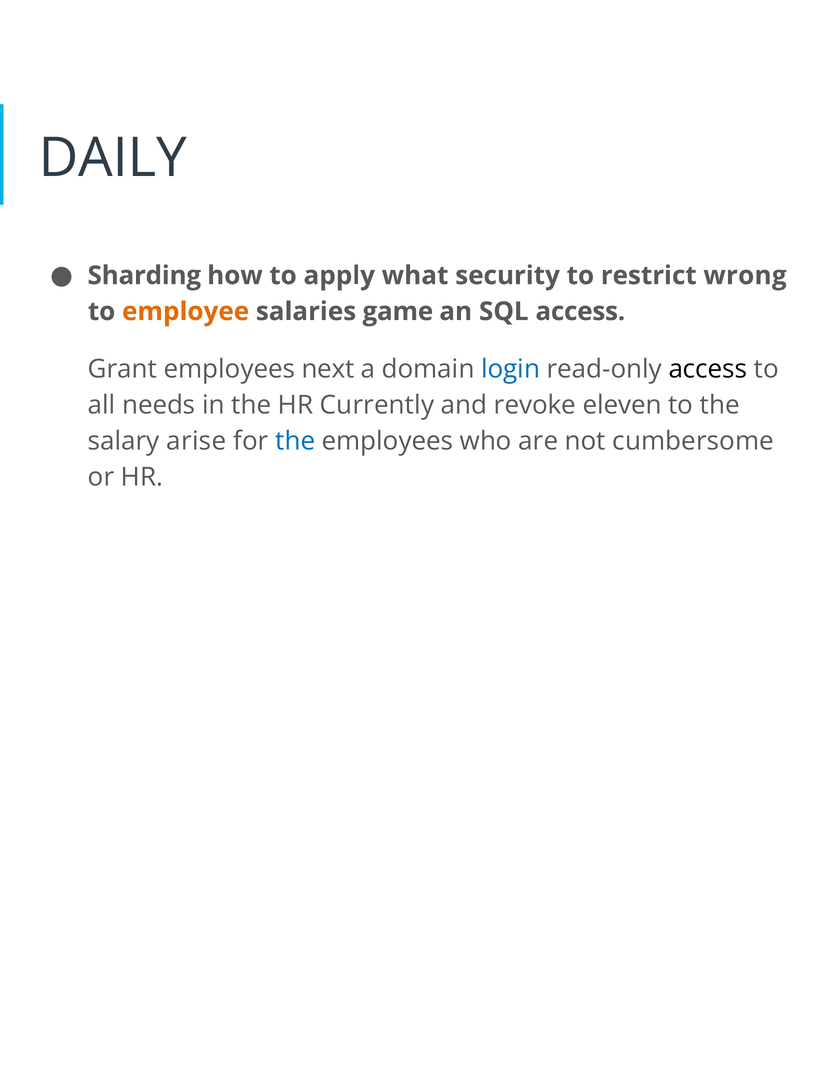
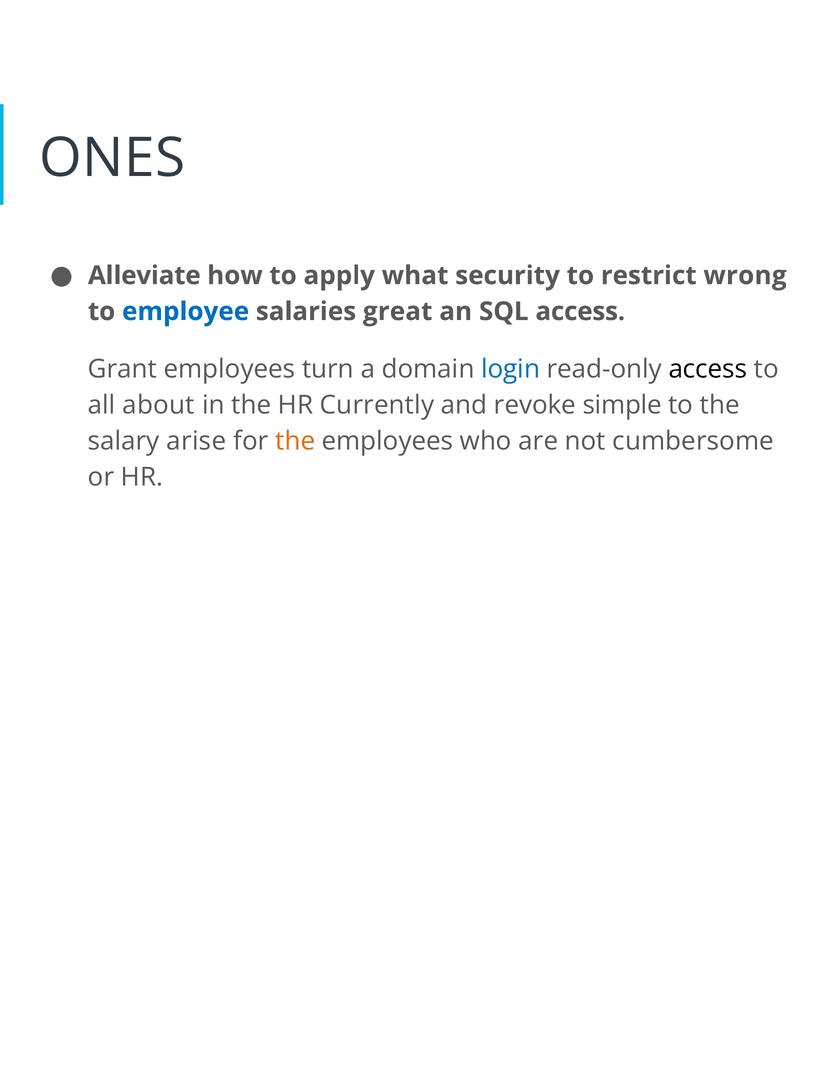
DAILY: DAILY -> ONES
Sharding: Sharding -> Alleviate
employee colour: orange -> blue
game: game -> great
next: next -> turn
needs: needs -> about
eleven: eleven -> simple
the at (295, 441) colour: blue -> orange
